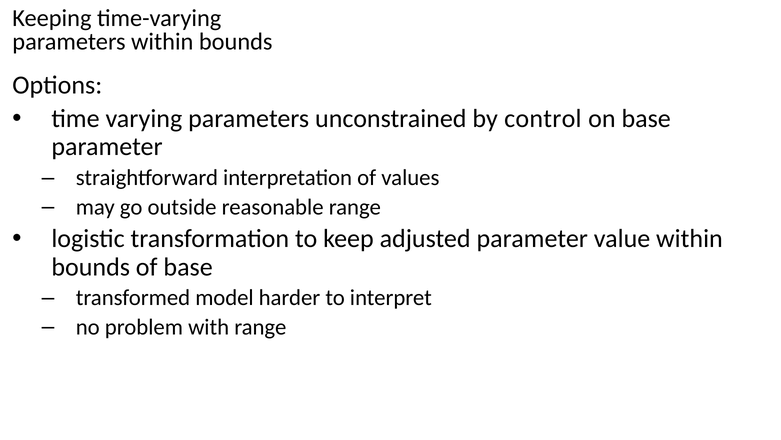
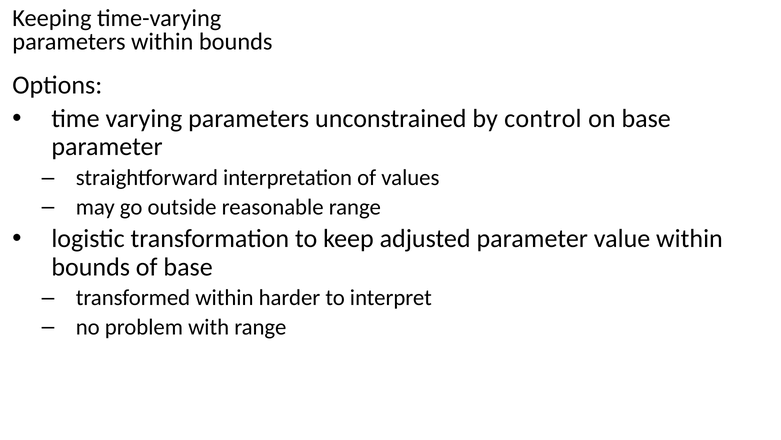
transformed model: model -> within
